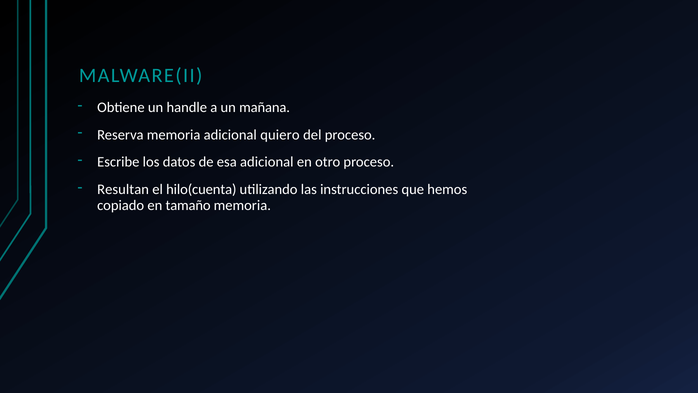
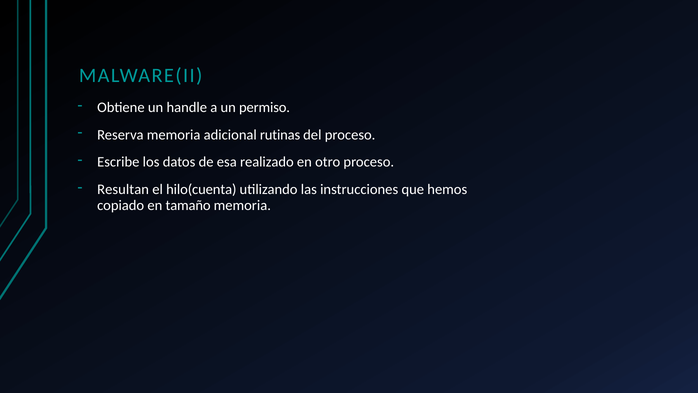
mañana: mañana -> permiso
quiero: quiero -> rutinas
esa adicional: adicional -> realizado
